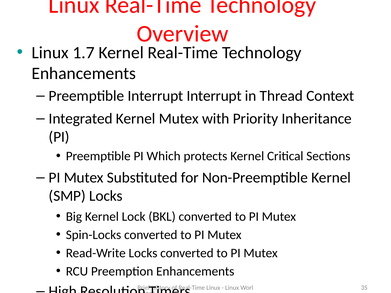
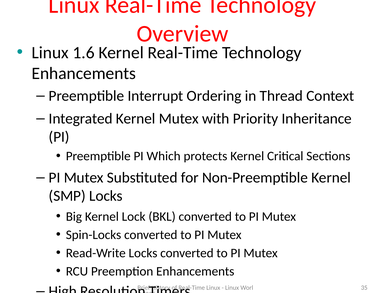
1.7: 1.7 -> 1.6
Interrupt Interrupt: Interrupt -> Ordering
